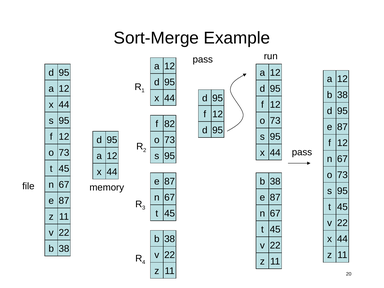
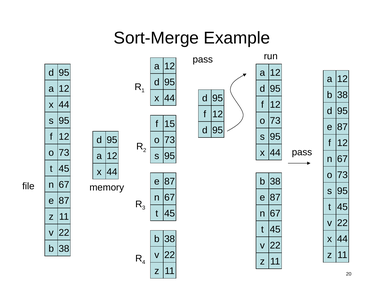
82: 82 -> 15
